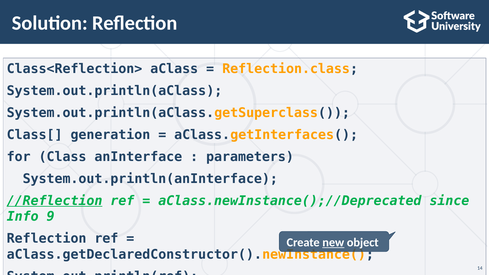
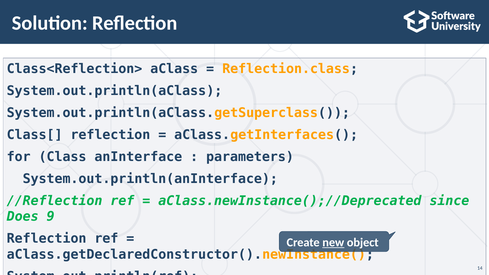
Class[ generation: generation -> reflection
//Reflection underline: present -> none
Info: Info -> Does
